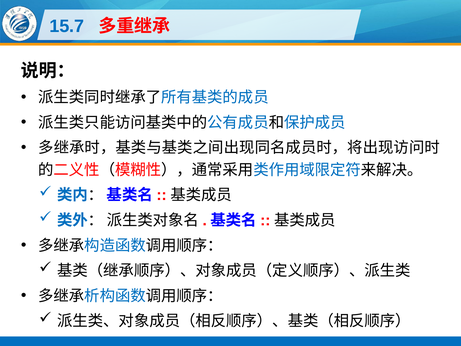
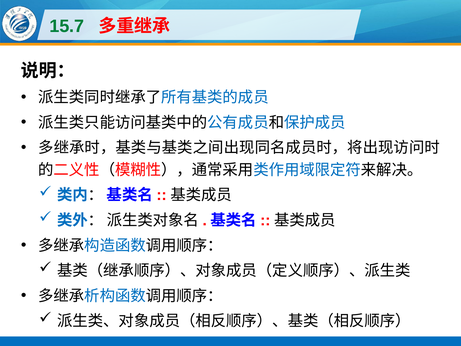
15.7 colour: blue -> green
